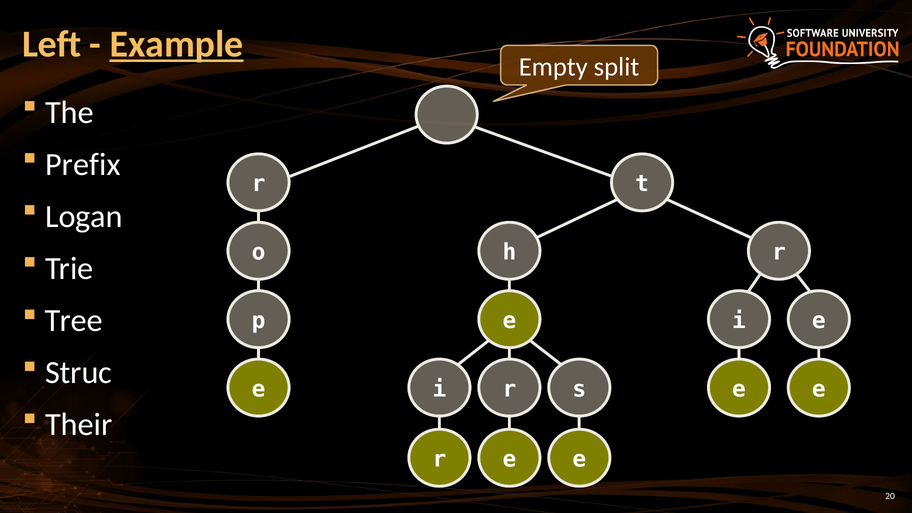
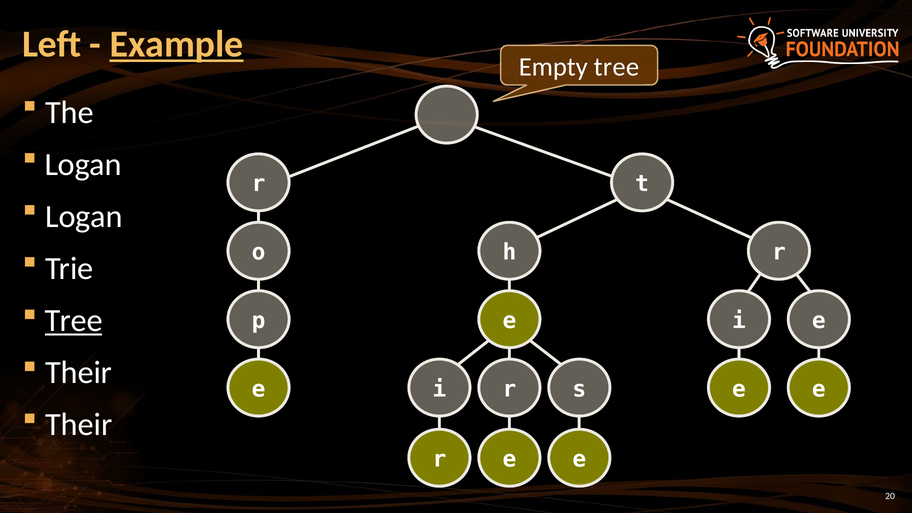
Empty split: split -> tree
Prefix at (83, 164): Prefix -> Logan
Tree at (74, 321) underline: none -> present
Struc at (79, 373): Struc -> Their
